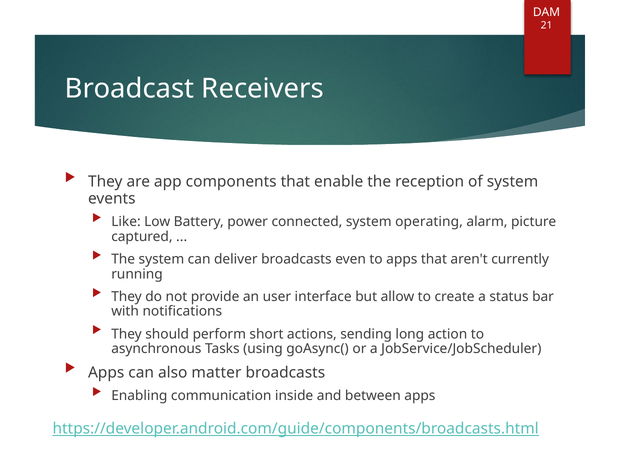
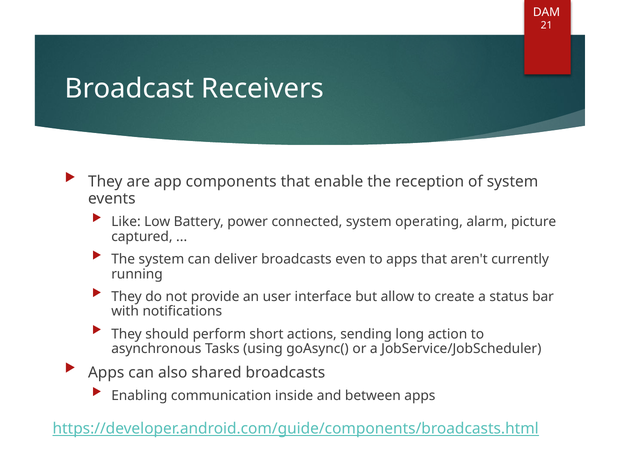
matter: matter -> shared
